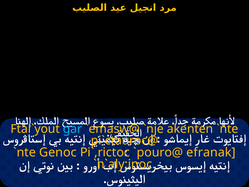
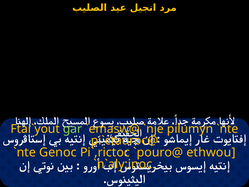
gar colour: light blue -> light green
akenten: akenten -> pilumyn
efranak: efranak -> ethwou
